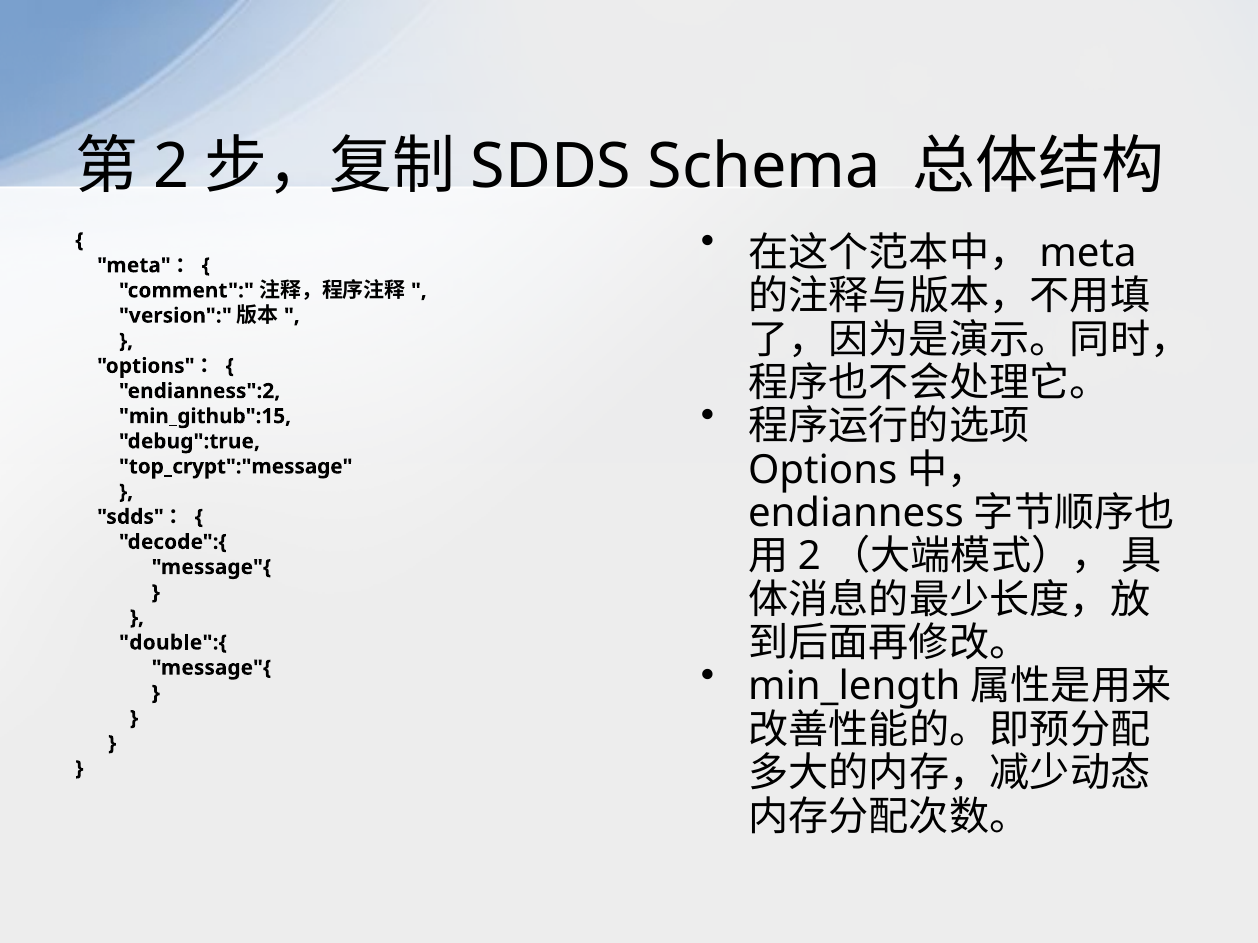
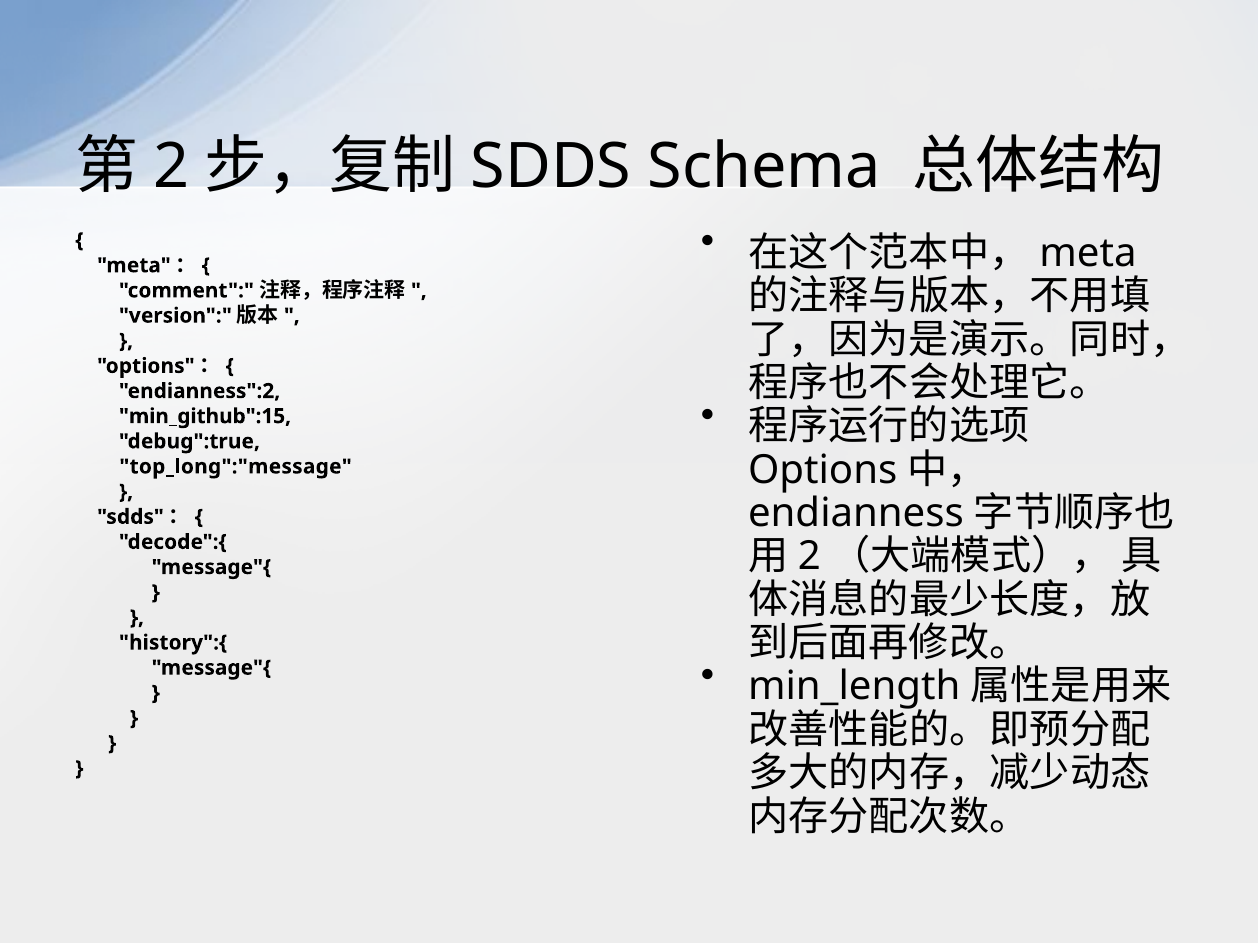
top_crypt":"message: top_crypt":"message -> top_long":"message
double":{: double":{ -> history":{
